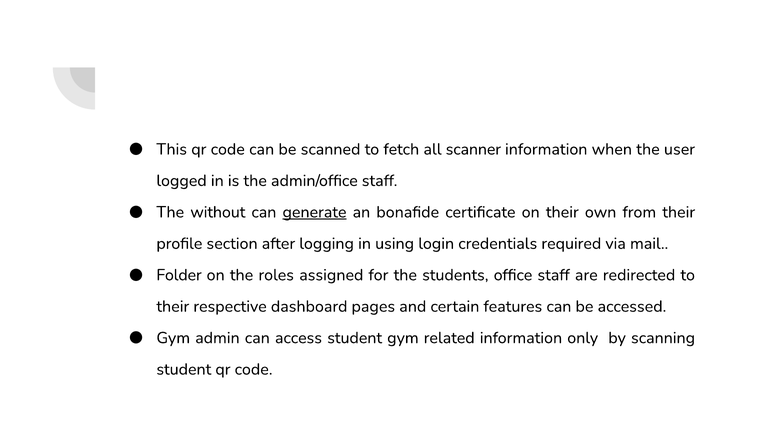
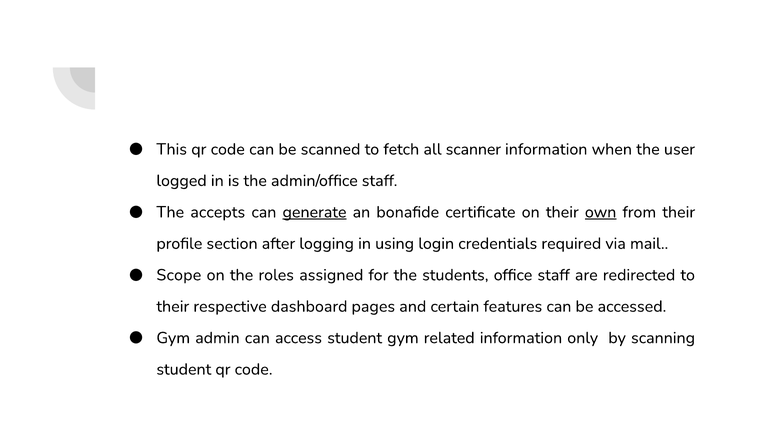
without: without -> accepts
own underline: none -> present
Folder: Folder -> Scope
